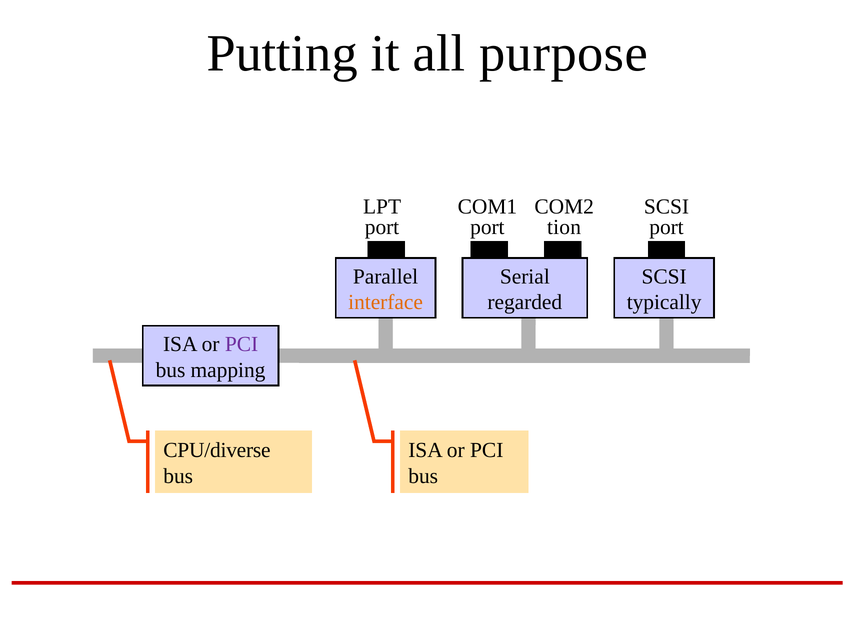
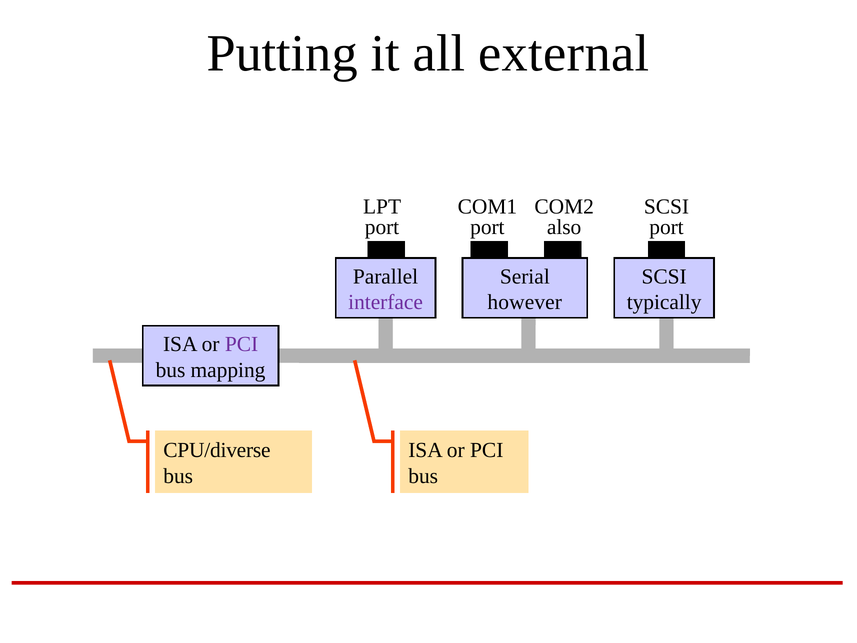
purpose: purpose -> external
tion: tion -> also
interface colour: orange -> purple
regarded: regarded -> however
